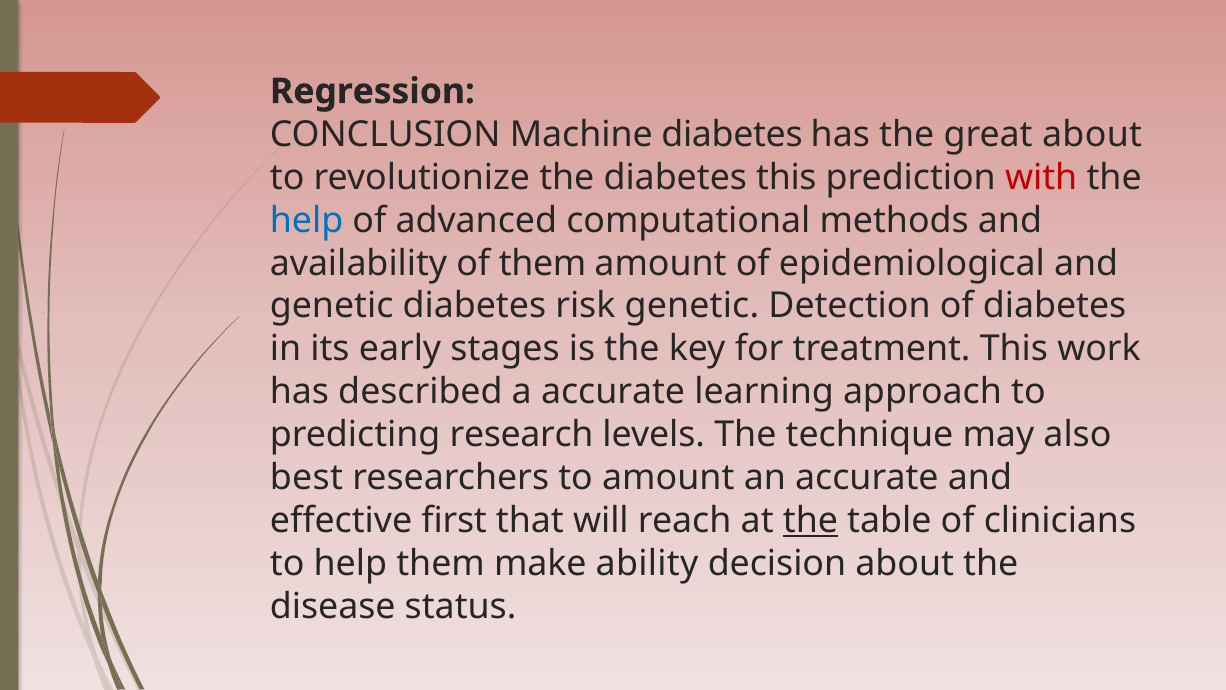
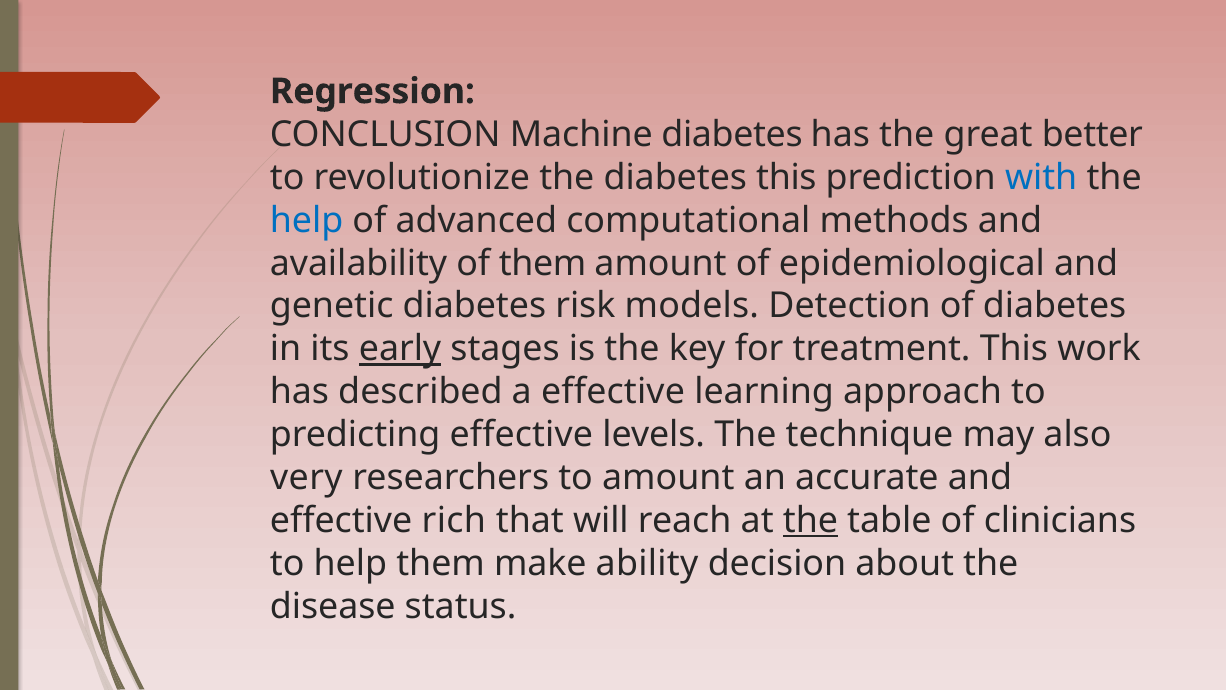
great about: about -> better
with colour: red -> blue
risk genetic: genetic -> models
early underline: none -> present
a accurate: accurate -> effective
predicting research: research -> effective
best: best -> very
first: first -> rich
